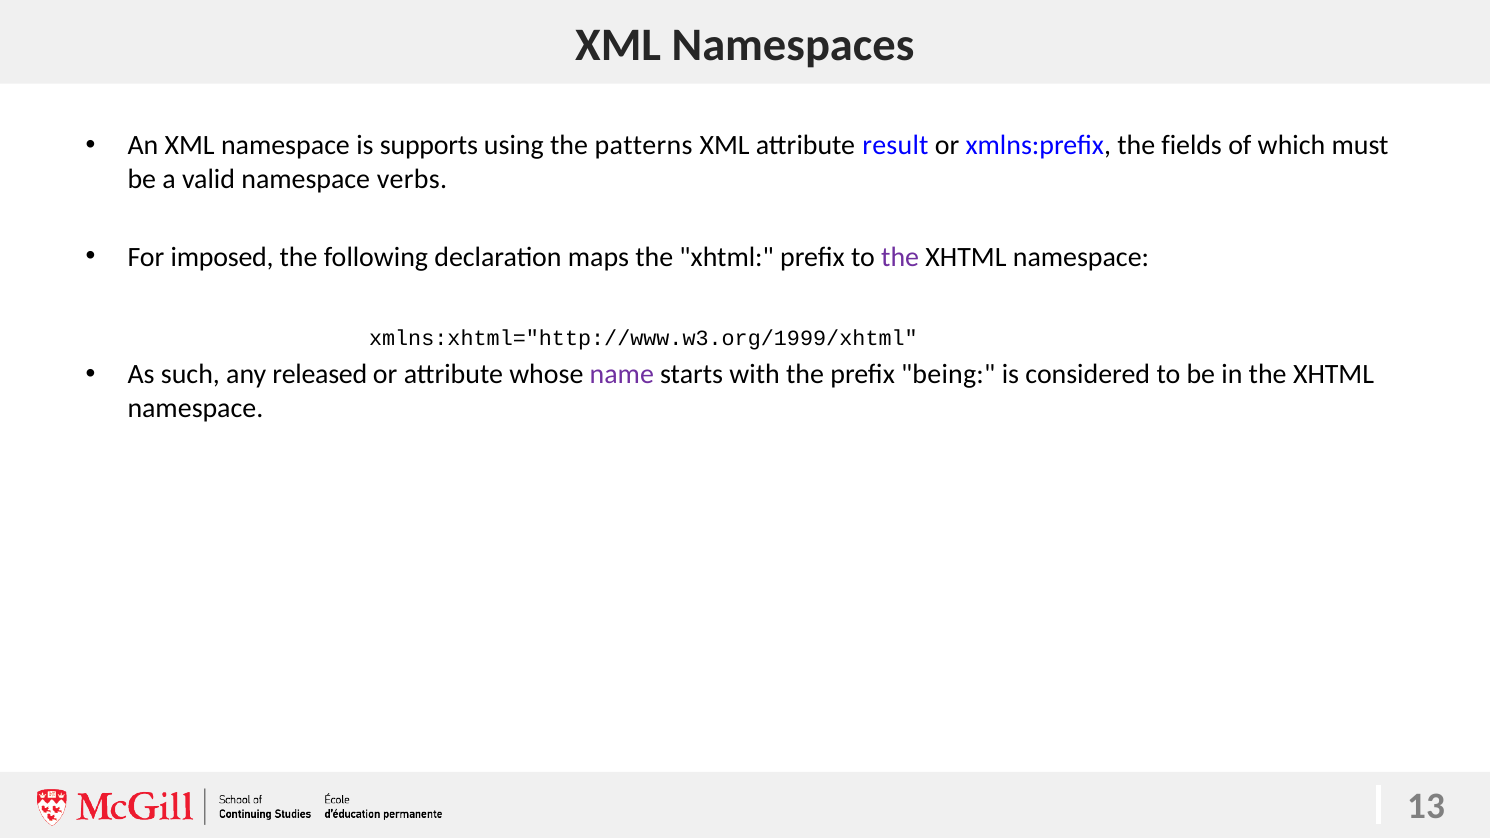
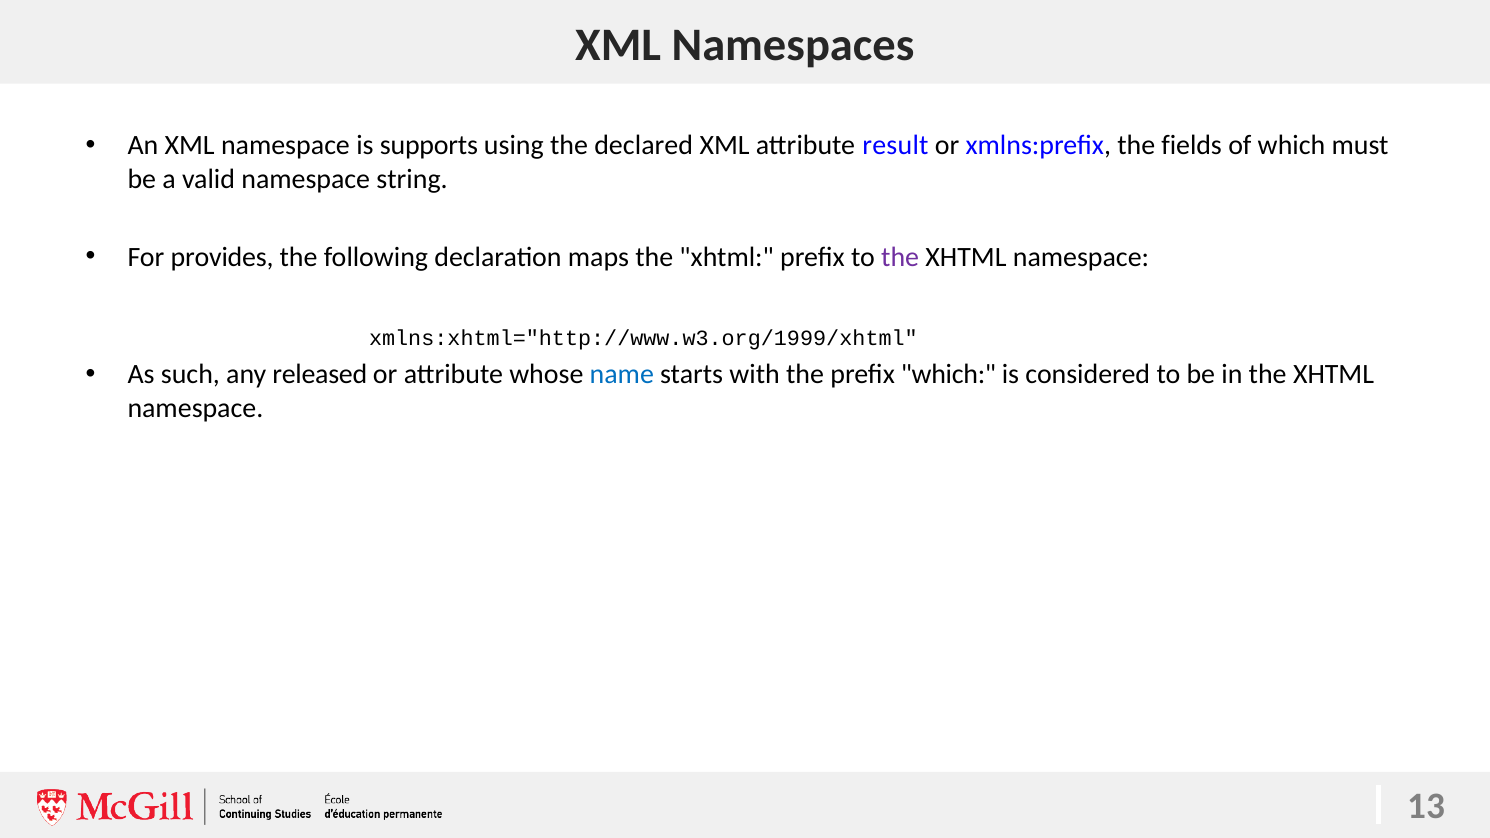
patterns: patterns -> declared
verbs: verbs -> string
imposed: imposed -> provides
name colour: purple -> blue
prefix being: being -> which
